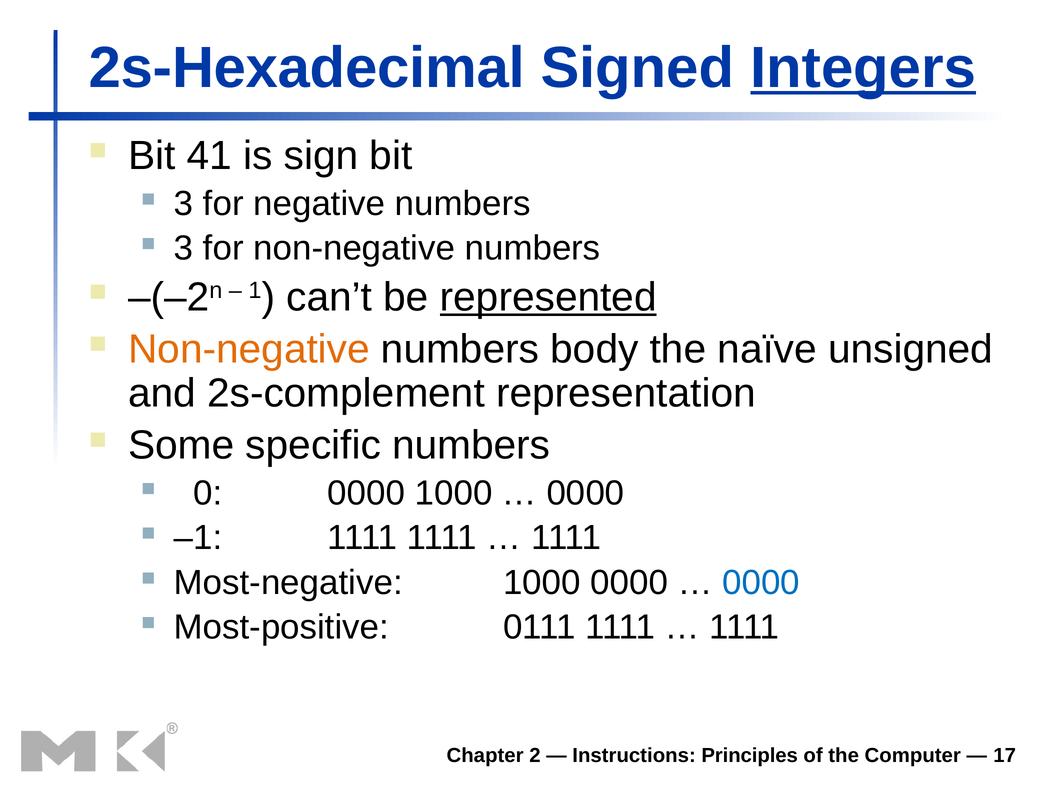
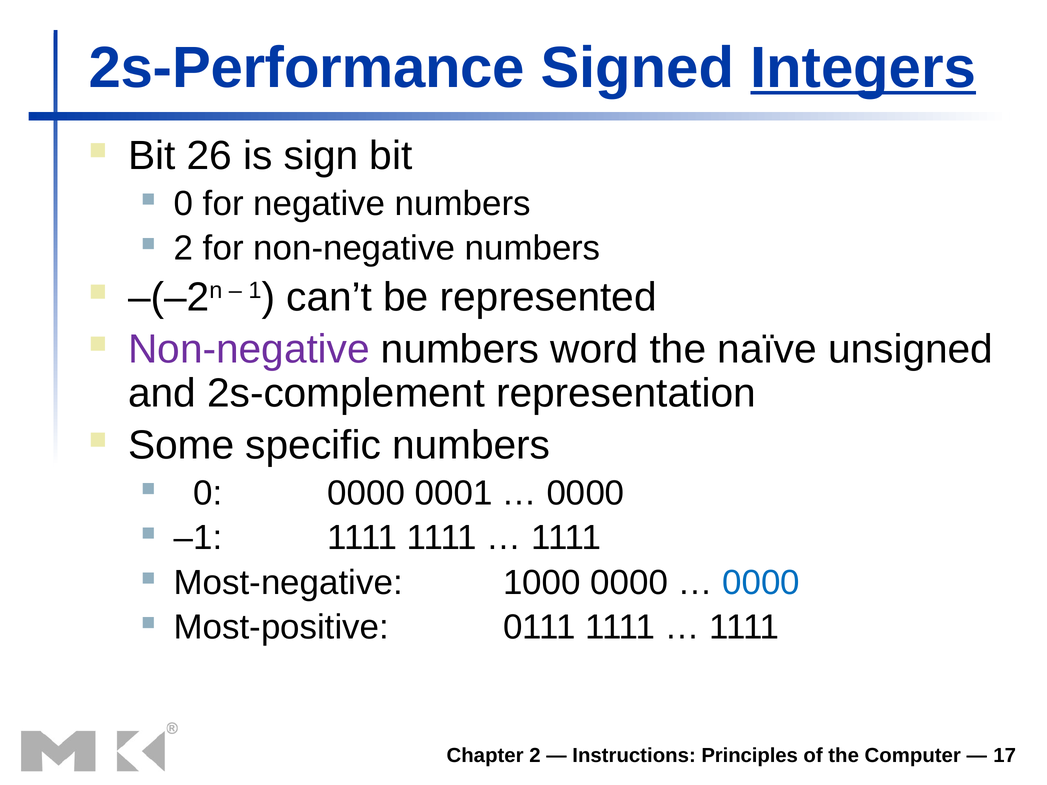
2s-Hexadecimal: 2s-Hexadecimal -> 2s-Performance
41: 41 -> 26
3 at (184, 204): 3 -> 0
3 at (184, 248): 3 -> 2
represented underline: present -> none
Non-negative at (249, 349) colour: orange -> purple
body: body -> word
0000 1000: 1000 -> 0001
